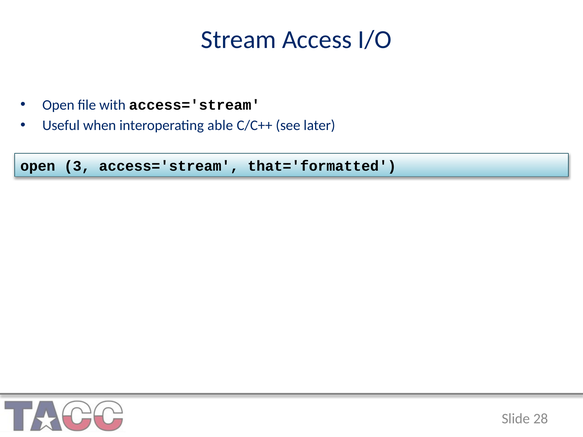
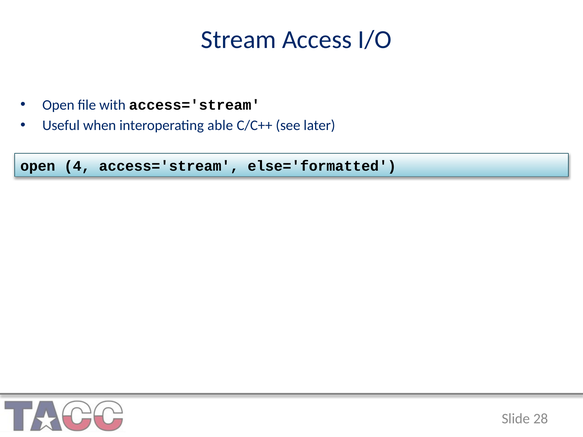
3: 3 -> 4
that='formatted: that='formatted -> else='formatted
